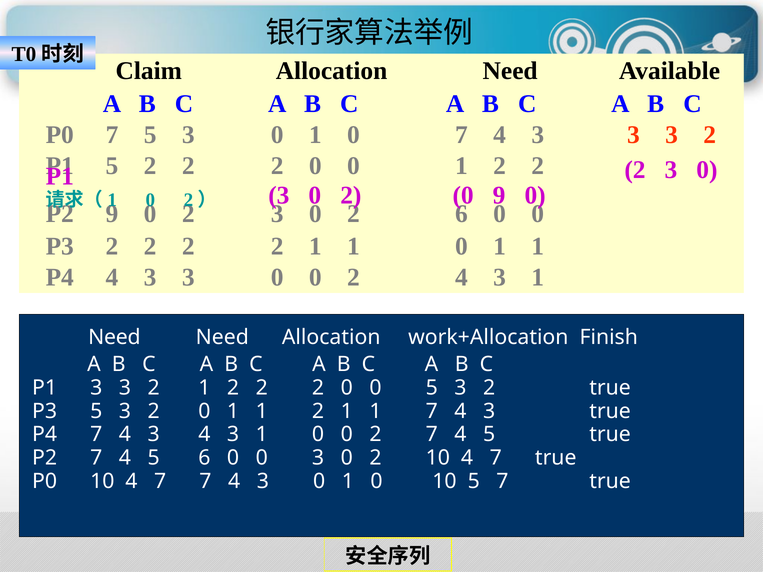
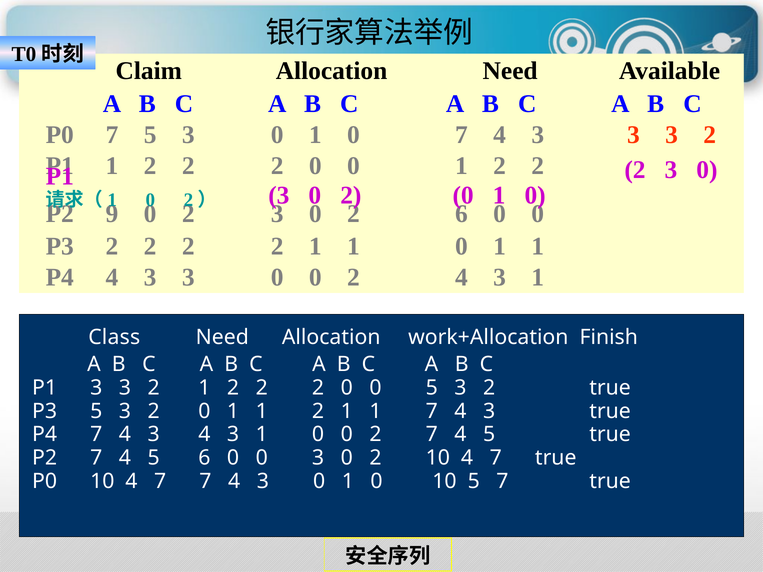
5 at (112, 166): 5 -> 1
0 2 0 9: 9 -> 1
Need at (114, 337): Need -> Class
